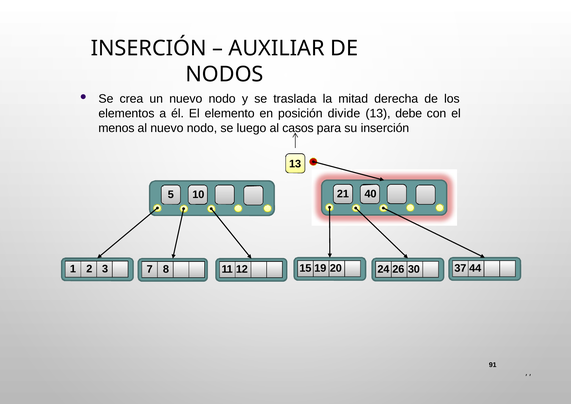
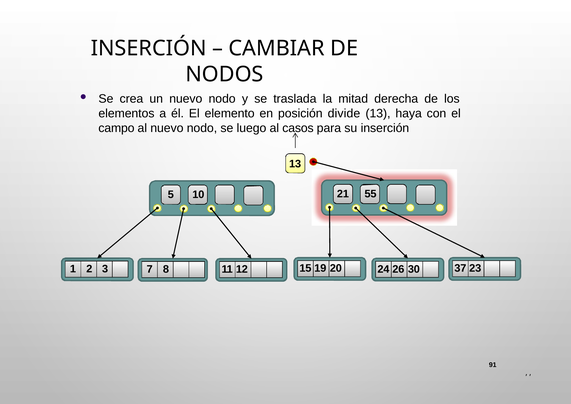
AUXILIAR: AUXILIAR -> CAMBIAR
debe: debe -> haya
menos: menos -> campo
40: 40 -> 55
44: 44 -> 23
